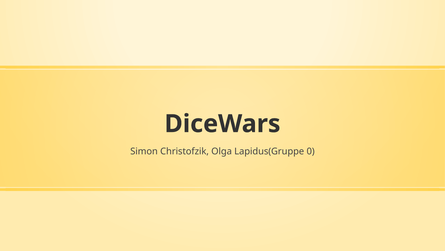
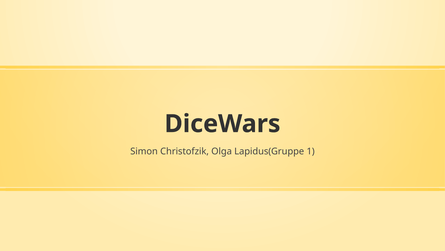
0: 0 -> 1
